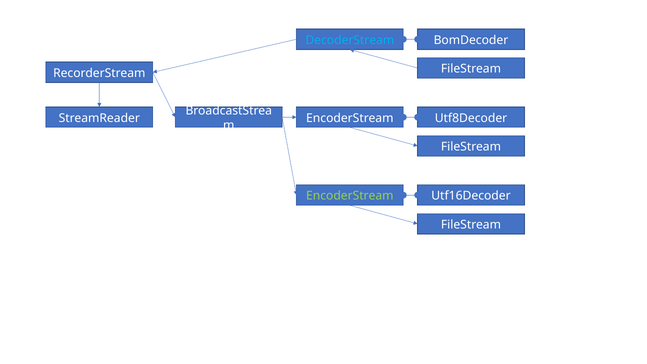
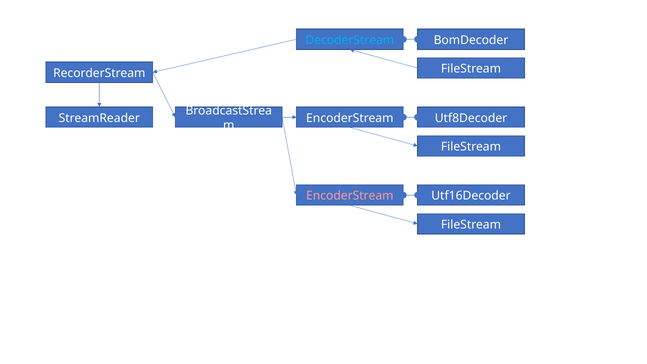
EncoderStream at (350, 196) colour: light green -> pink
